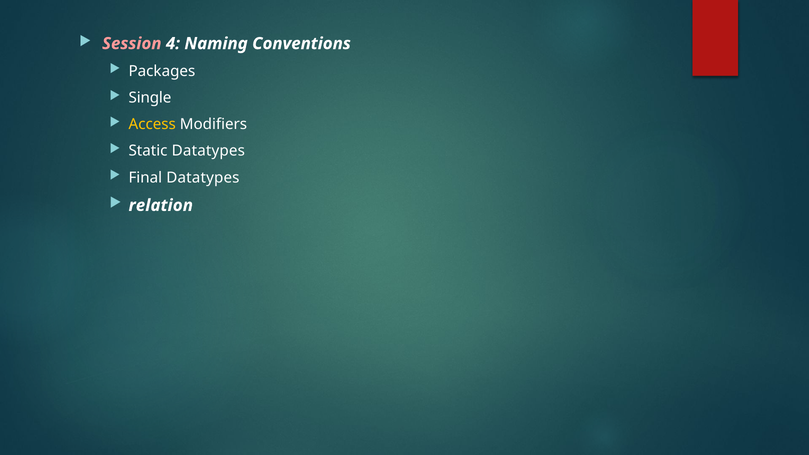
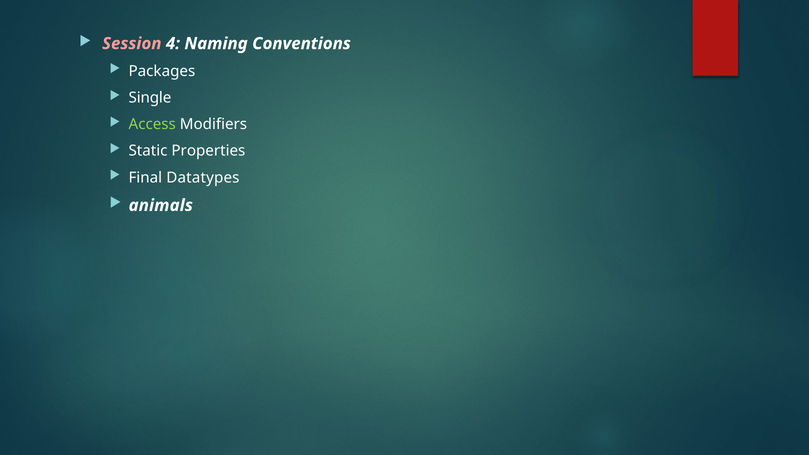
Access colour: yellow -> light green
Static Datatypes: Datatypes -> Properties
relation: relation -> animals
